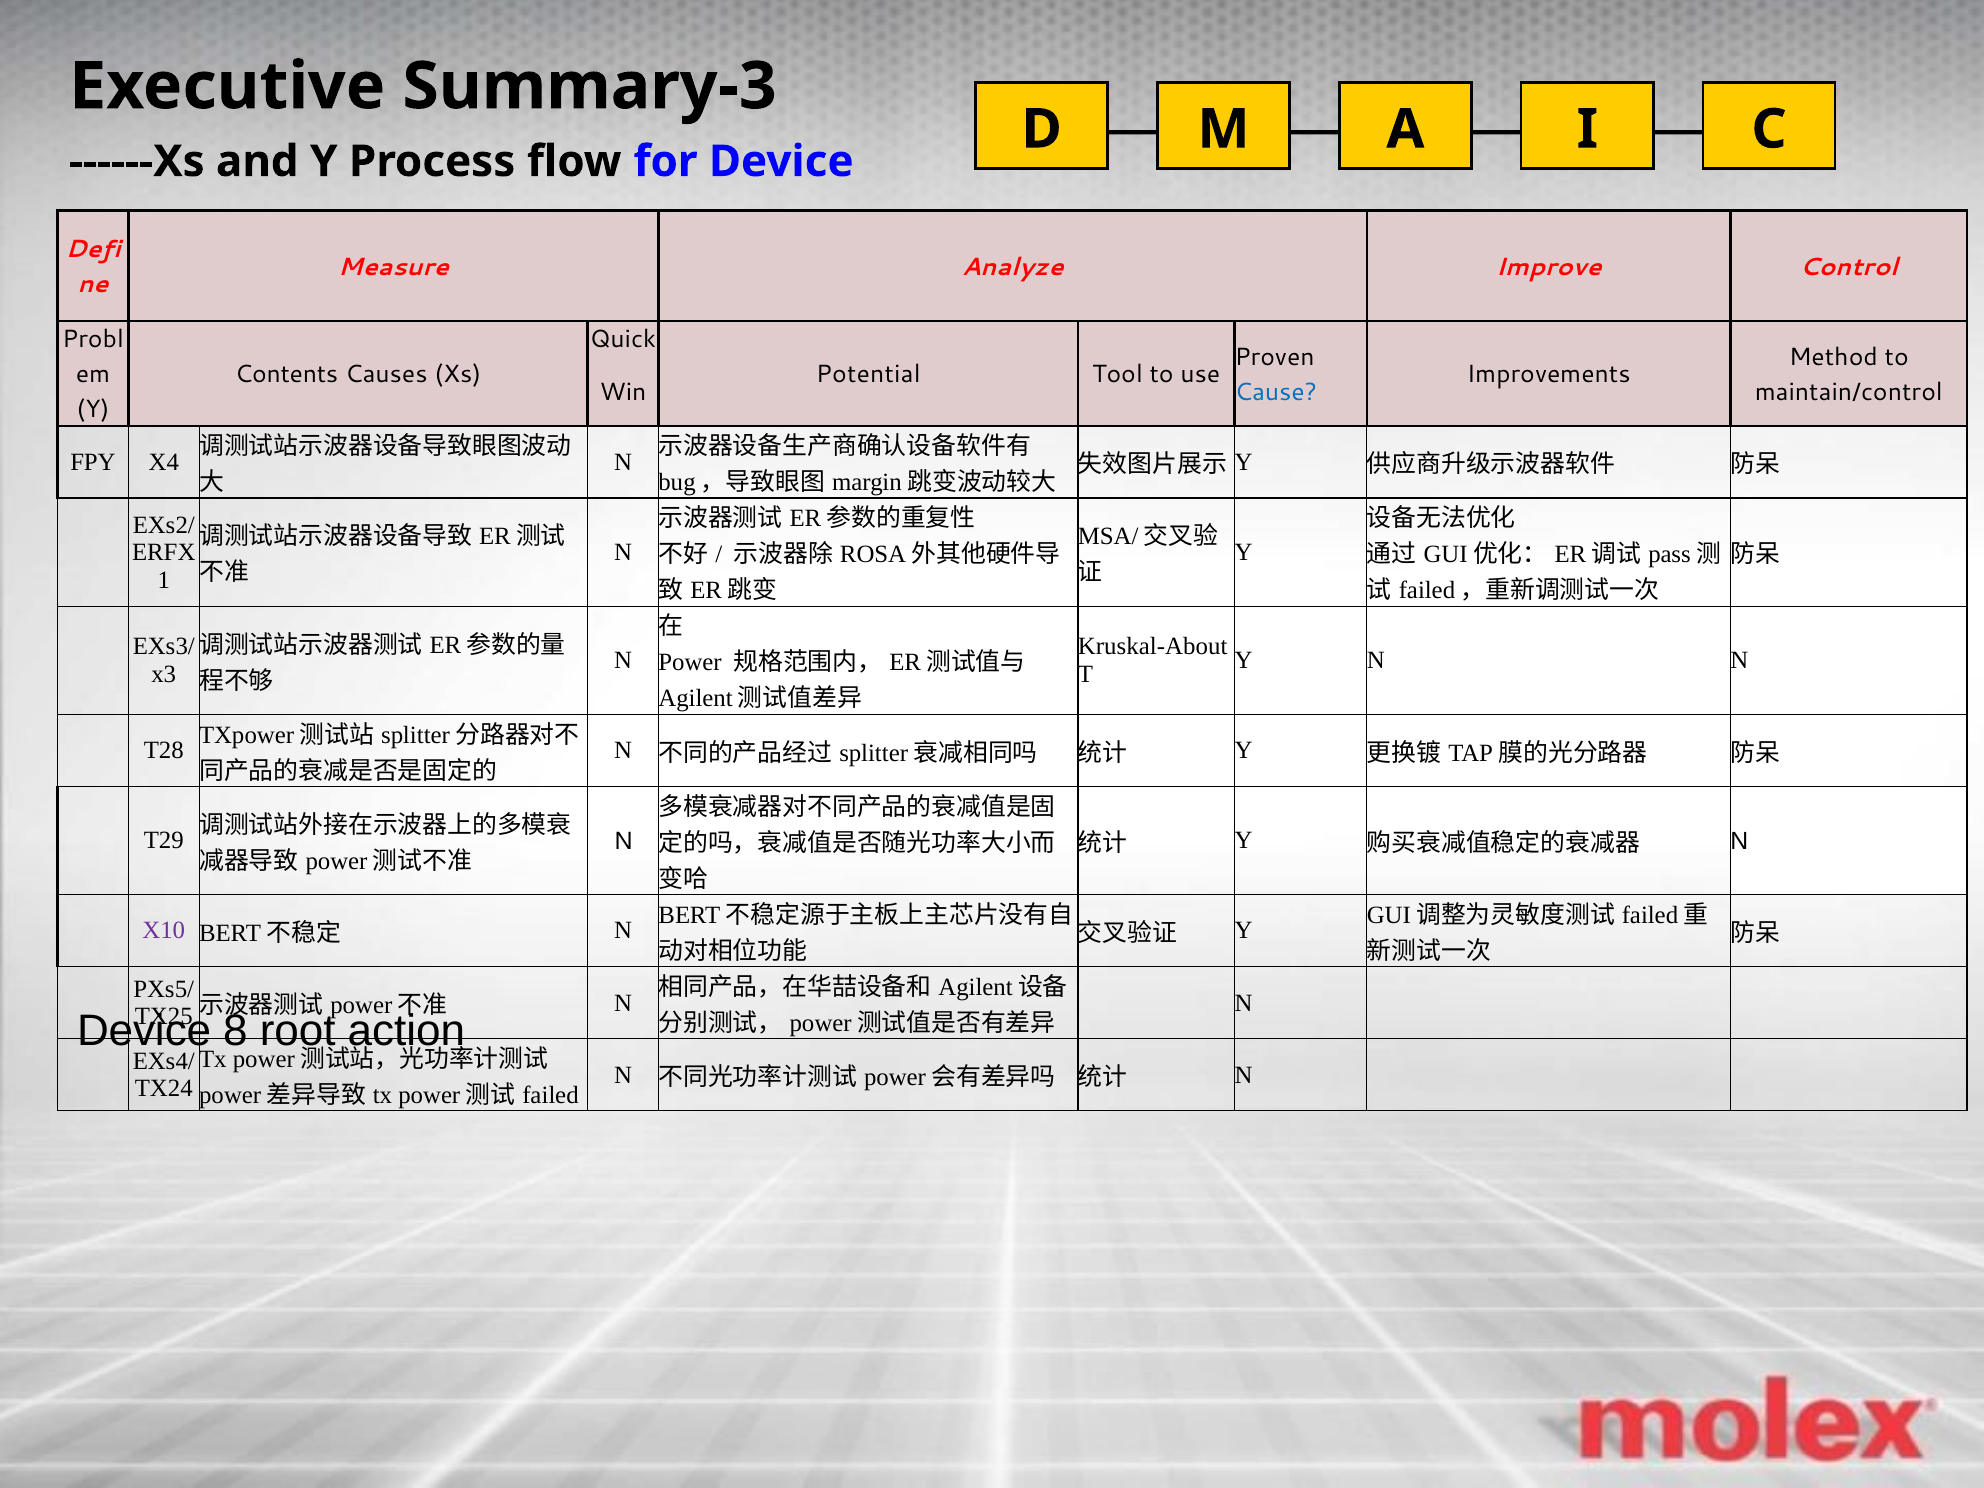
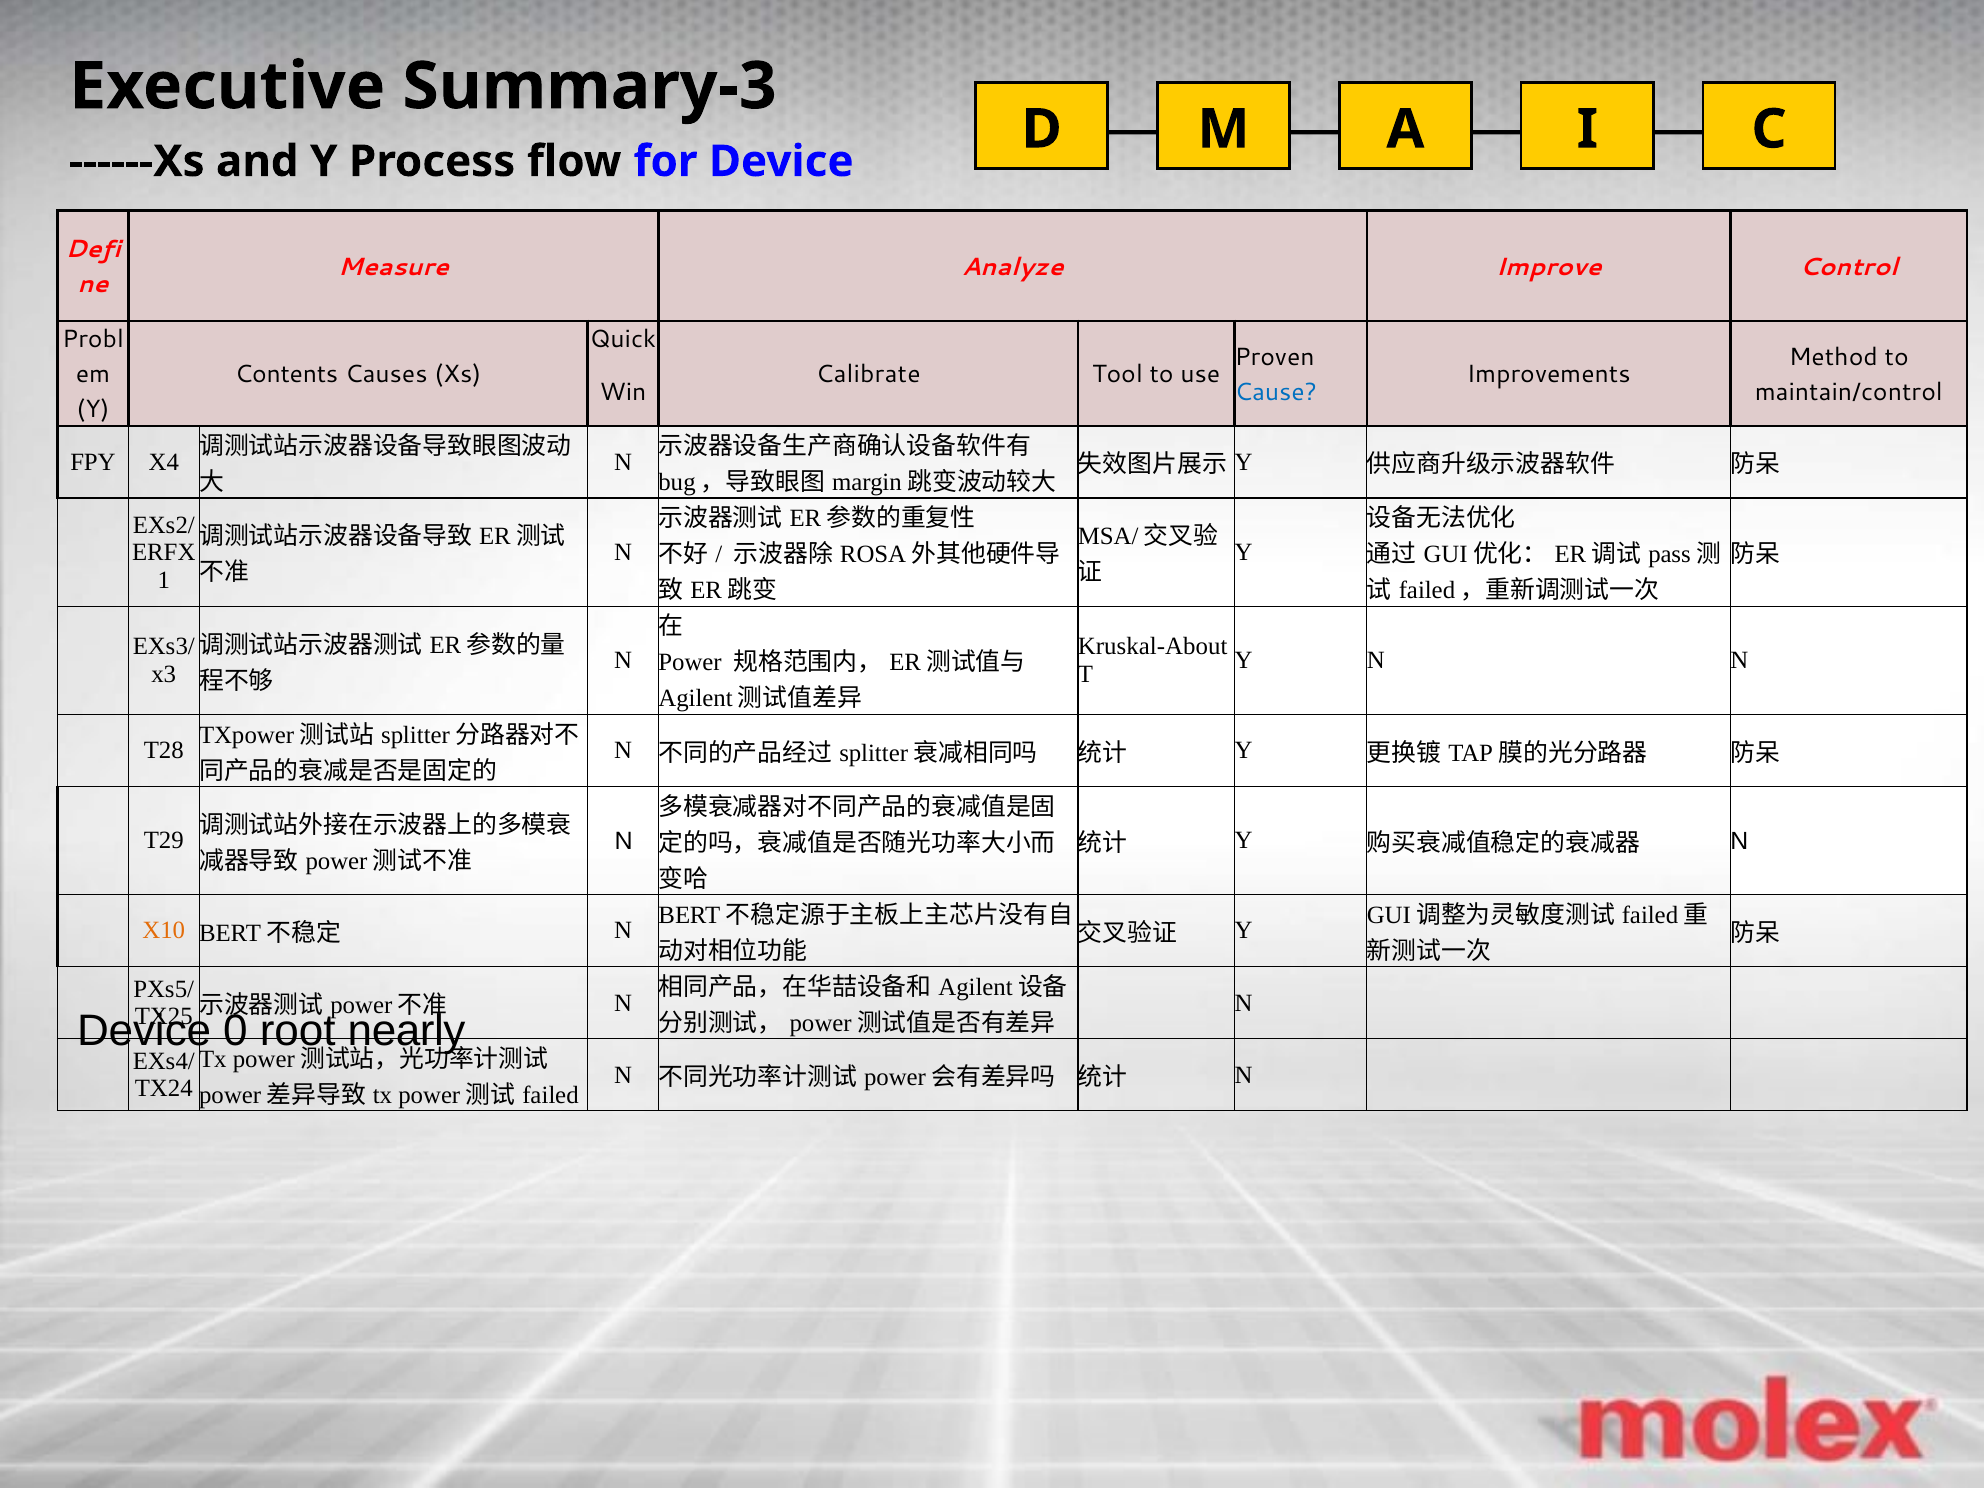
Potential: Potential -> Calibrate
X10 colour: purple -> orange
8: 8 -> 0
action: action -> nearly
